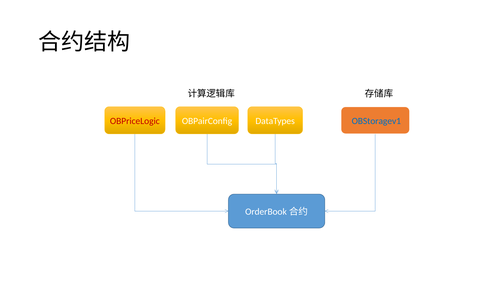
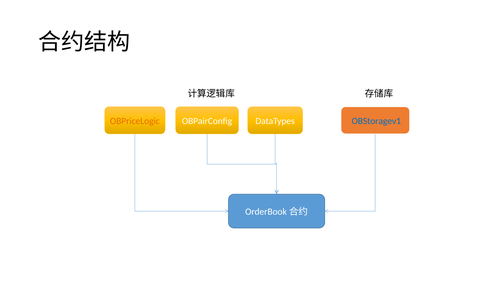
OBPriceLogic colour: red -> orange
